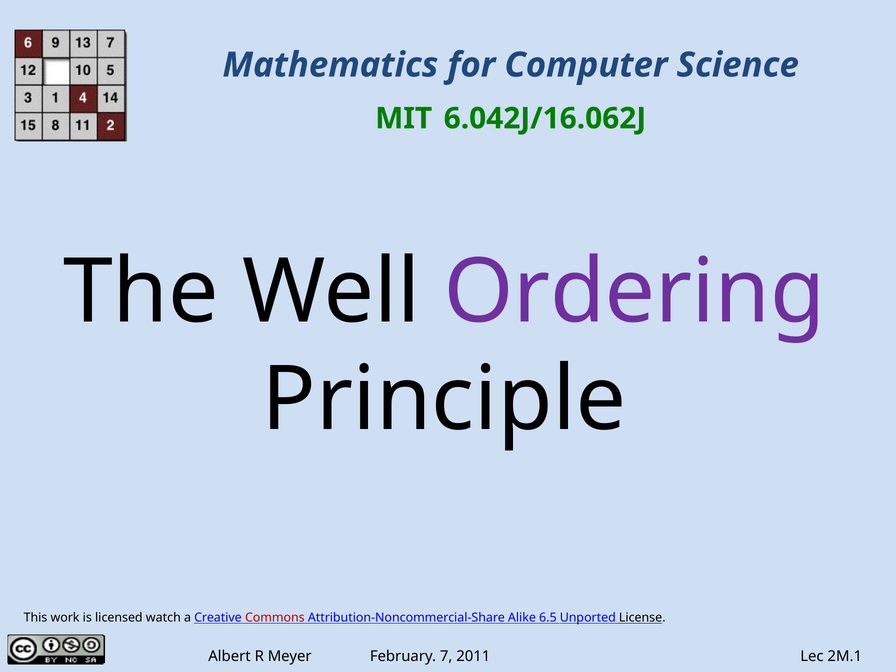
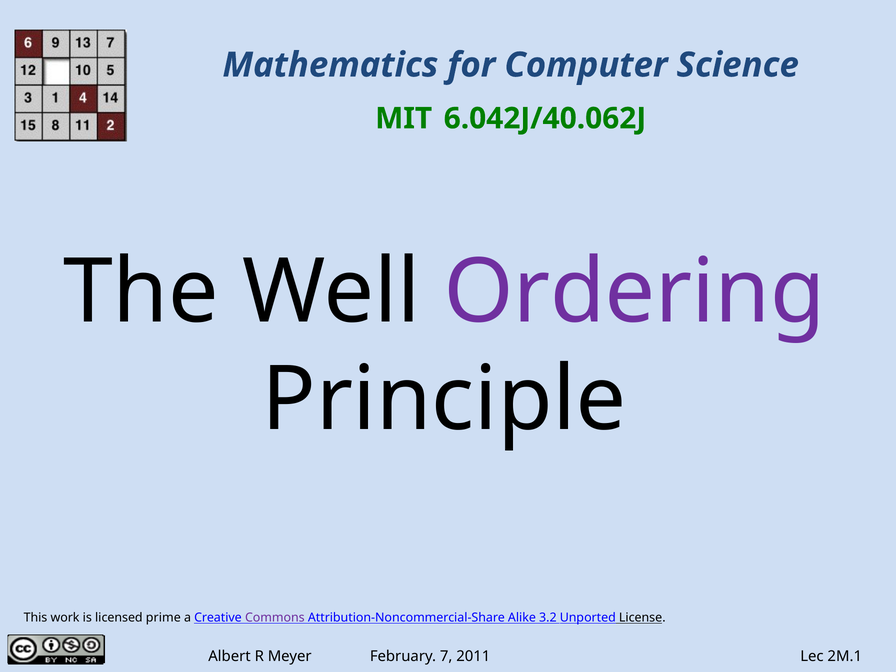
6.042J/16.062J: 6.042J/16.062J -> 6.042J/40.062J
watch: watch -> prime
Commons colour: red -> purple
6.5: 6.5 -> 3.2
